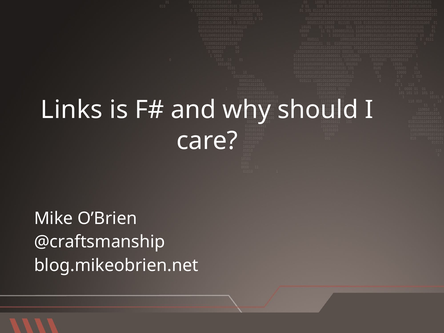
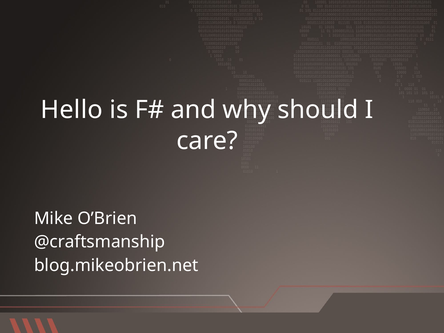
Links: Links -> Hello
